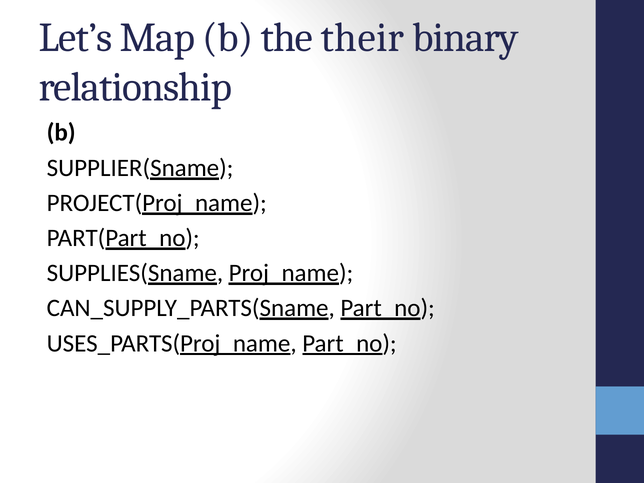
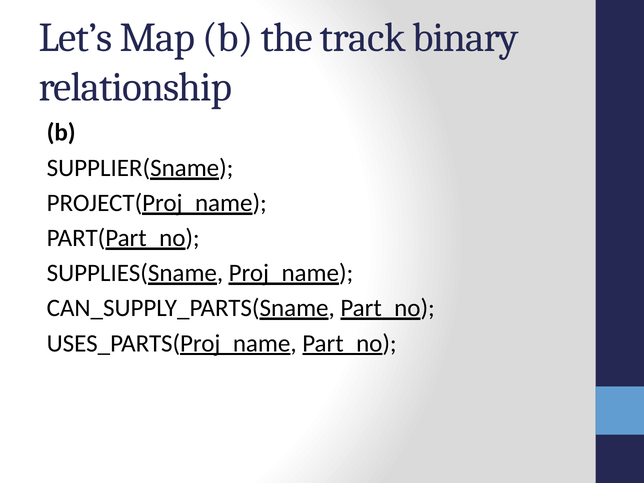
their: their -> track
